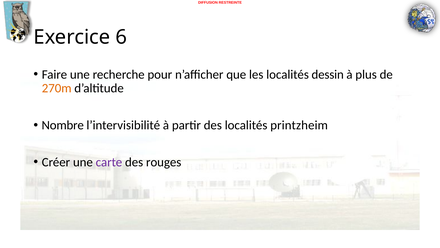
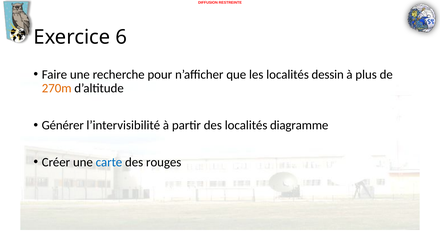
Nombre: Nombre -> Générer
printzheim: printzheim -> diagramme
carte colour: purple -> blue
